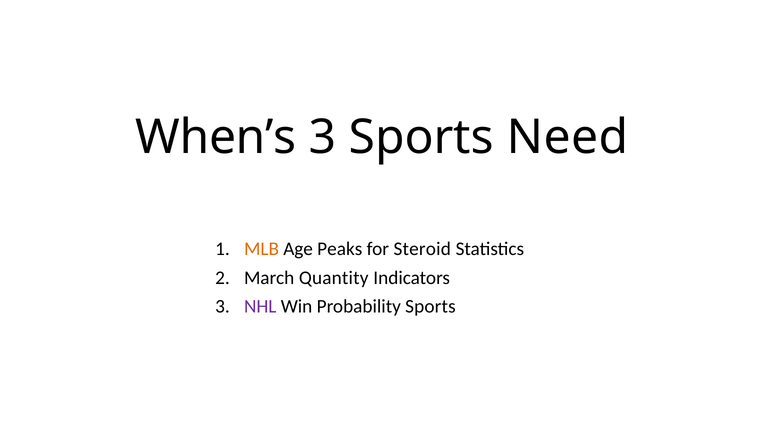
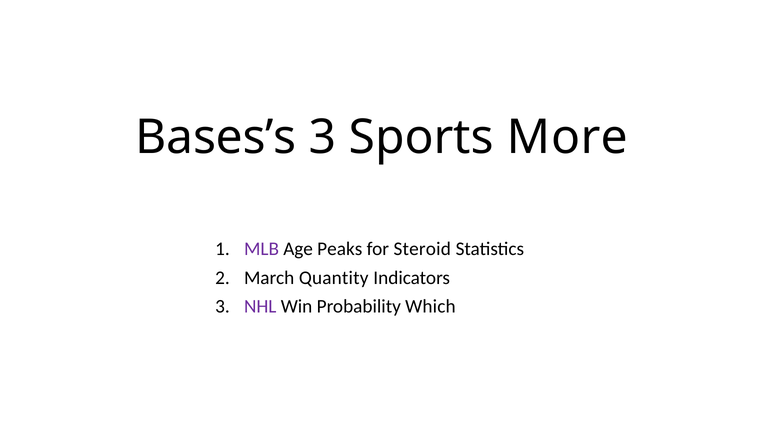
When’s: When’s -> Bases’s
Need: Need -> More
MLB colour: orange -> purple
Probability Sports: Sports -> Which
